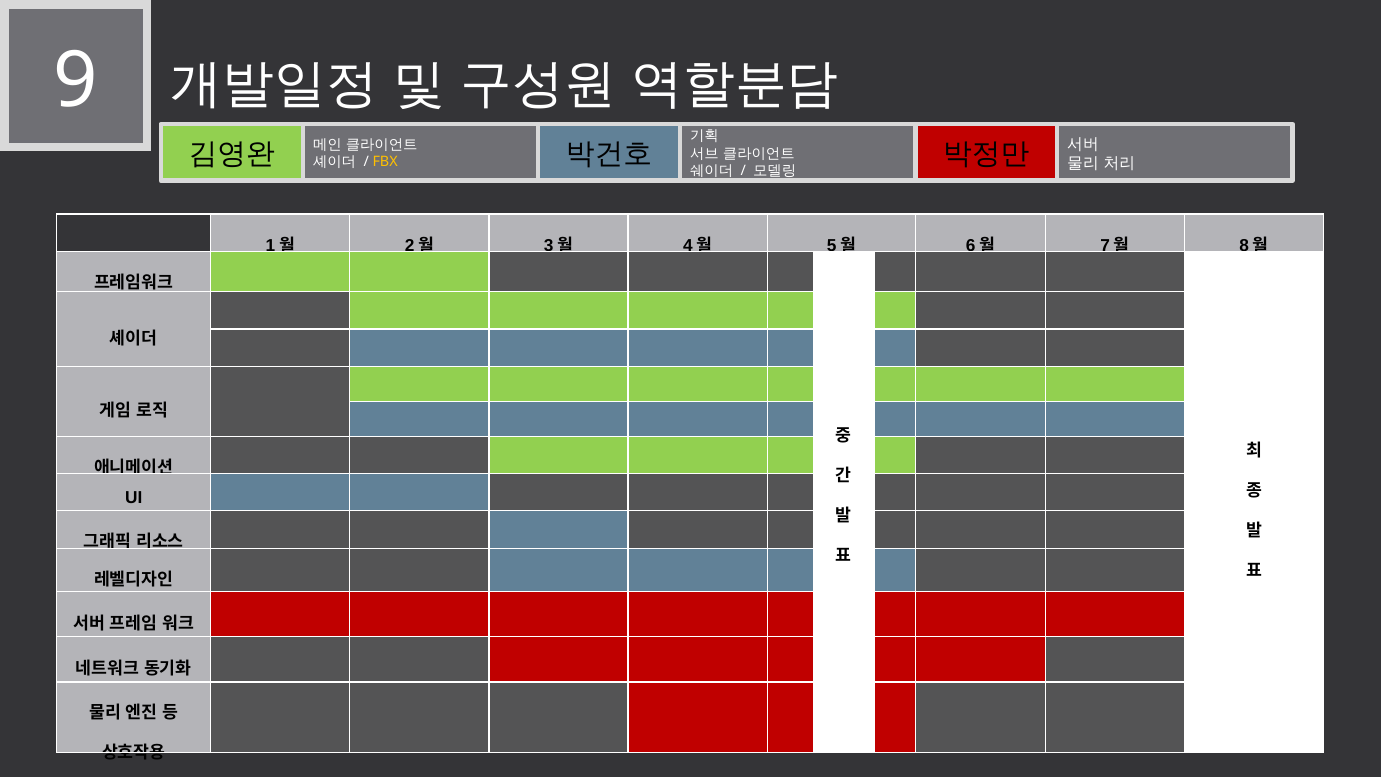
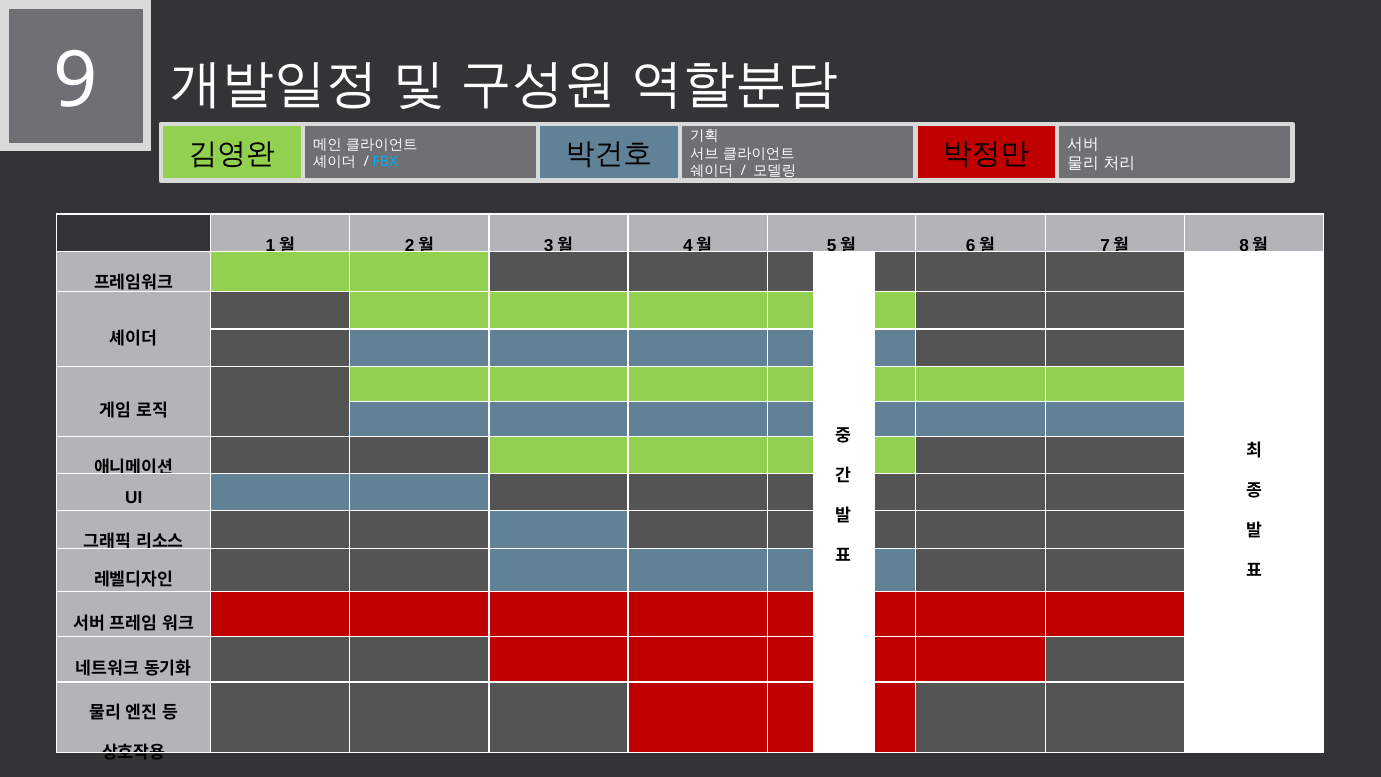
FBX colour: yellow -> light blue
